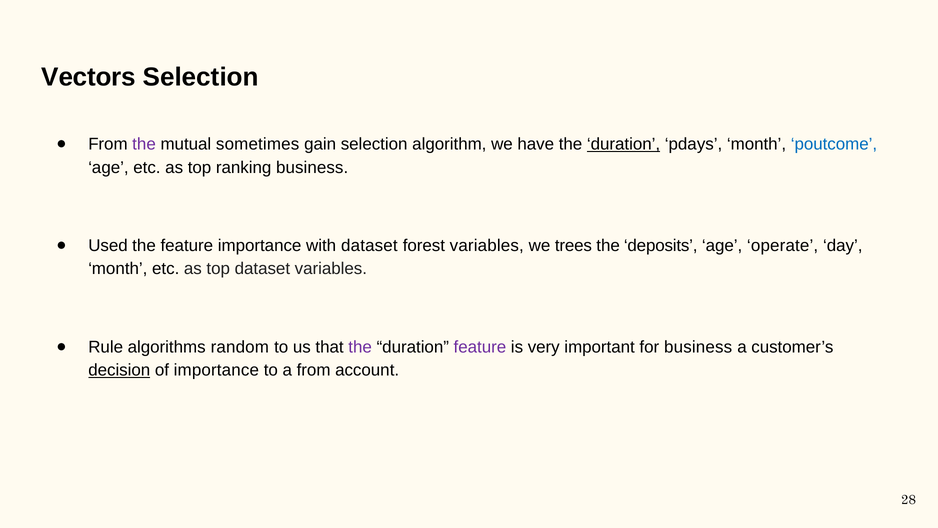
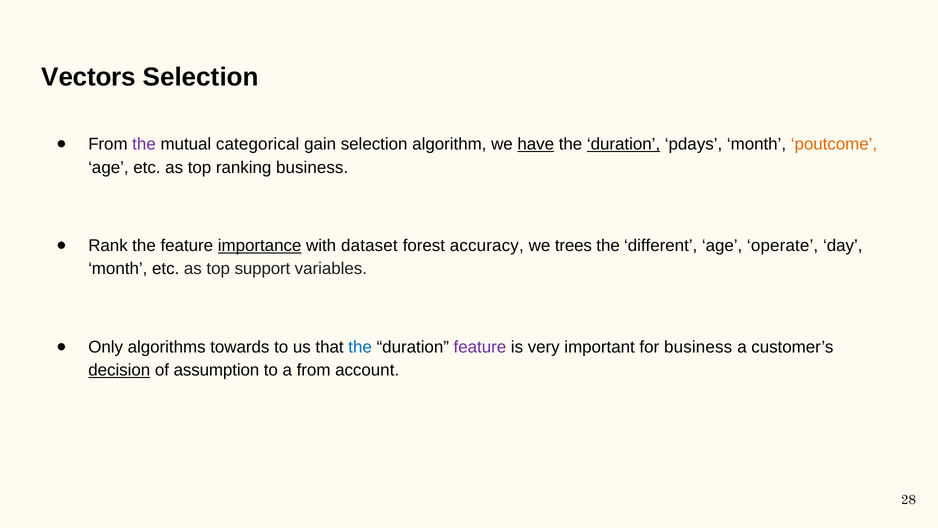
sometimes: sometimes -> categorical
have underline: none -> present
poutcome colour: blue -> orange
Used: Used -> Rank
importance at (260, 245) underline: none -> present
forest variables: variables -> accuracy
deposits: deposits -> different
top dataset: dataset -> support
Rule: Rule -> Only
random: random -> towards
the at (360, 347) colour: purple -> blue
of importance: importance -> assumption
